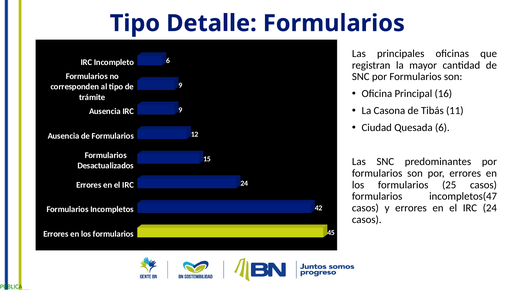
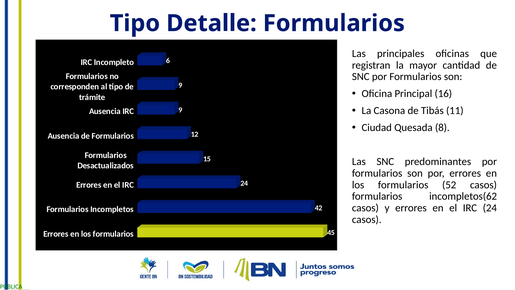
Quesada 6: 6 -> 8
25: 25 -> 52
incompletos(47: incompletos(47 -> incompletos(62
